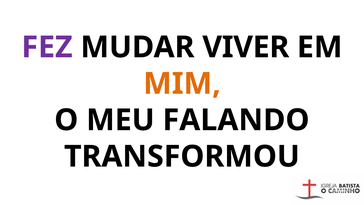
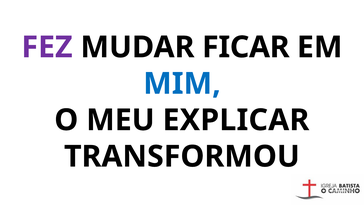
VIVER: VIVER -> FICAR
MIM colour: orange -> blue
FALANDO: FALANDO -> EXPLICAR
